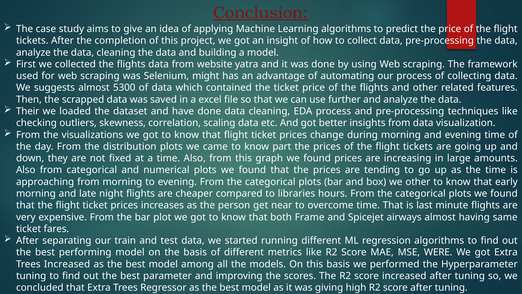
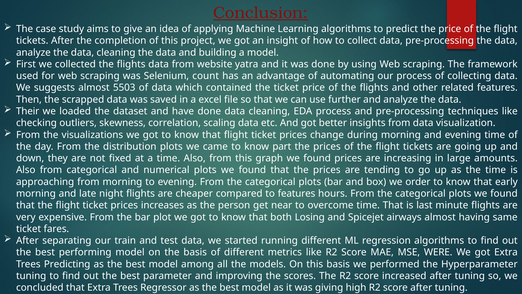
might: might -> count
5300: 5300 -> 5503
we other: other -> order
to libraries: libraries -> features
Frame: Frame -> Losing
Trees Increased: Increased -> Predicting
